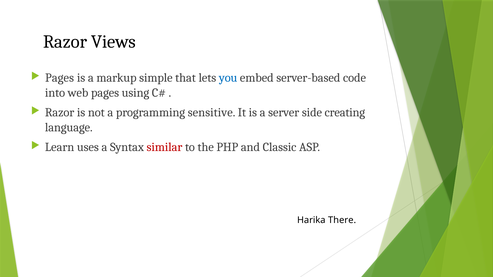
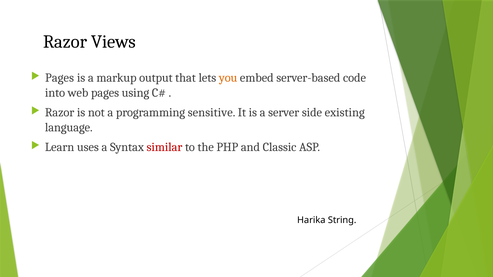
simple: simple -> output
you colour: blue -> orange
creating: creating -> existing
There: There -> String
